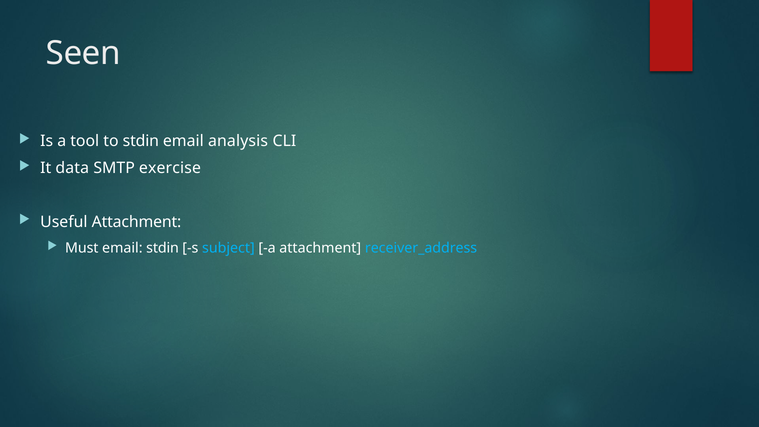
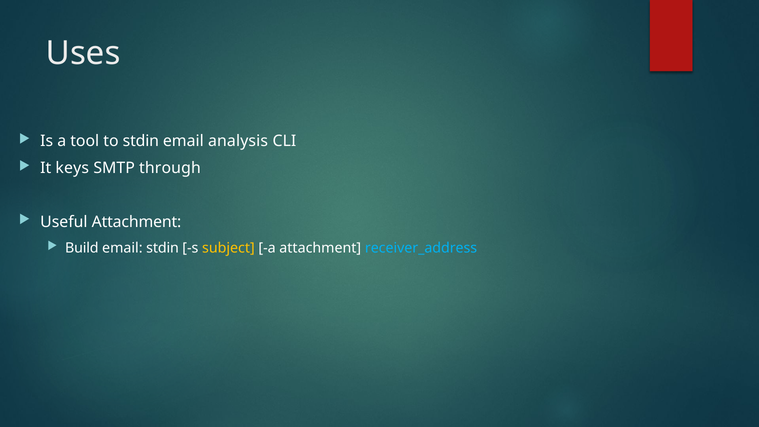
Seen: Seen -> Uses
data: data -> keys
exercise: exercise -> through
Must: Must -> Build
subject colour: light blue -> yellow
